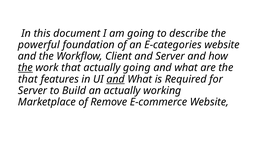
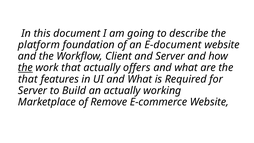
powerful: powerful -> platform
E-categories: E-categories -> E-document
actually going: going -> offers
and at (116, 79) underline: present -> none
